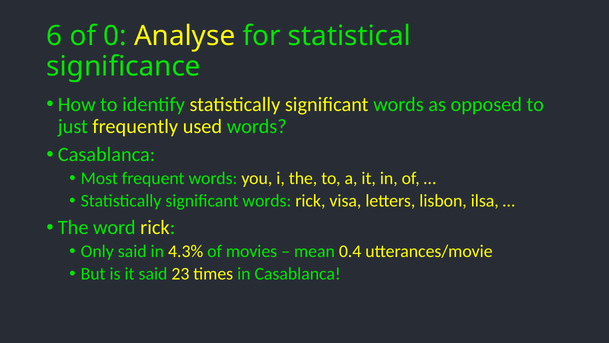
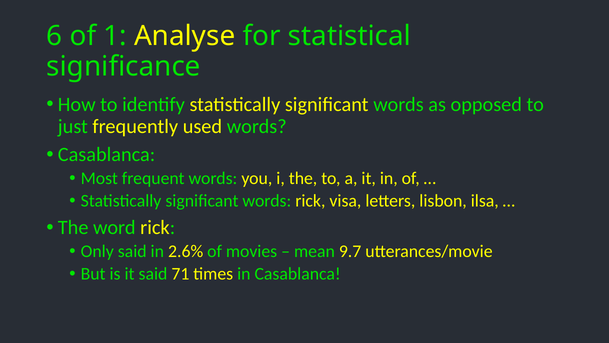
0: 0 -> 1
4.3%: 4.3% -> 2.6%
0.4: 0.4 -> 9.7
23: 23 -> 71
